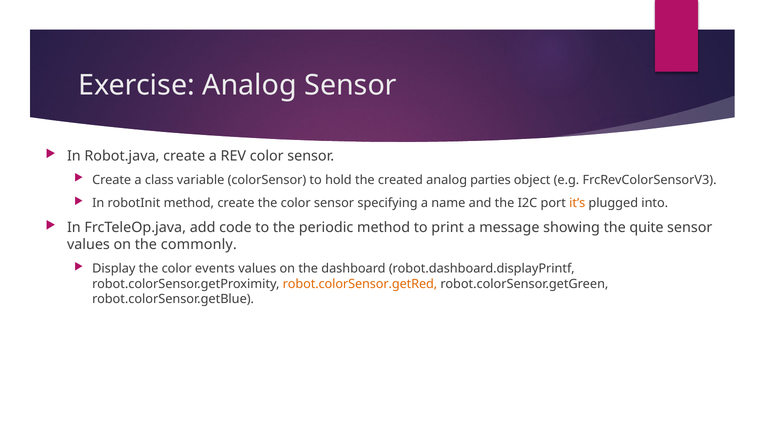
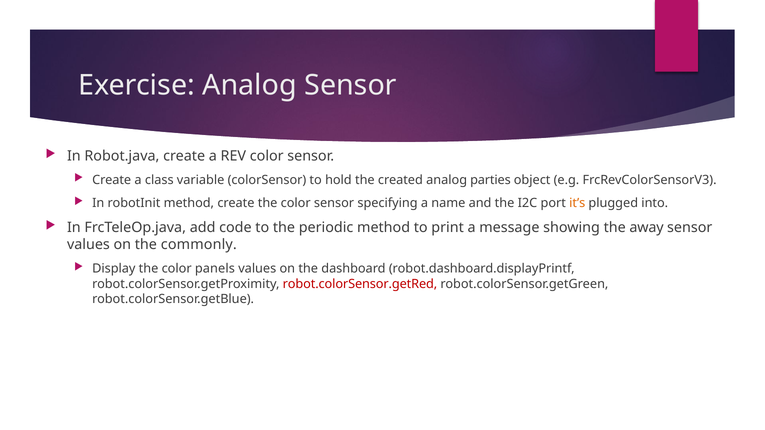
quite: quite -> away
events: events -> panels
robot.colorSensor.getRed colour: orange -> red
